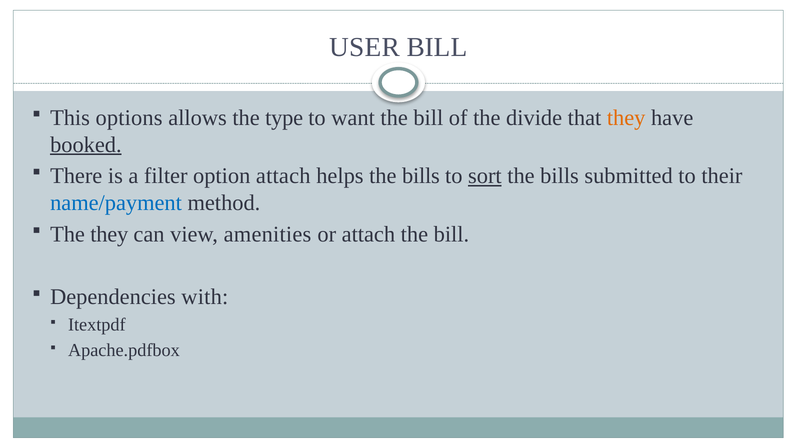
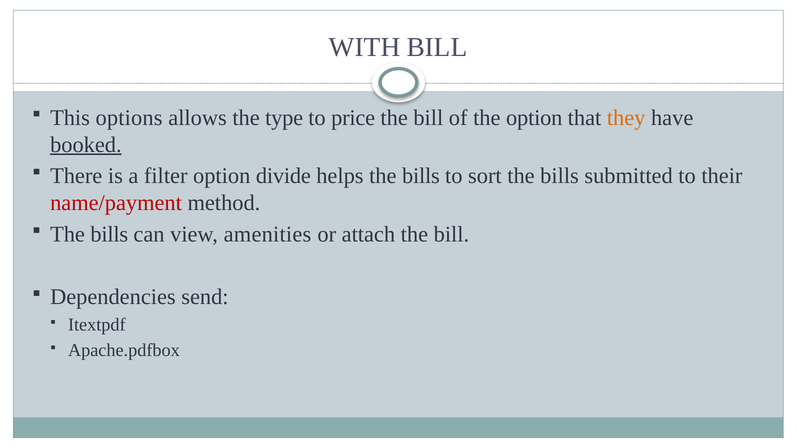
USER: USER -> WITH
want: want -> price
the divide: divide -> option
option attach: attach -> divide
sort underline: present -> none
name/payment colour: blue -> red
they at (109, 234): they -> bills
with: with -> send
